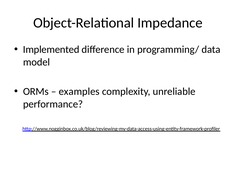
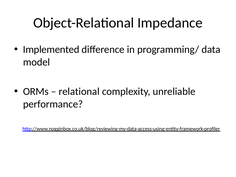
examples: examples -> relational
